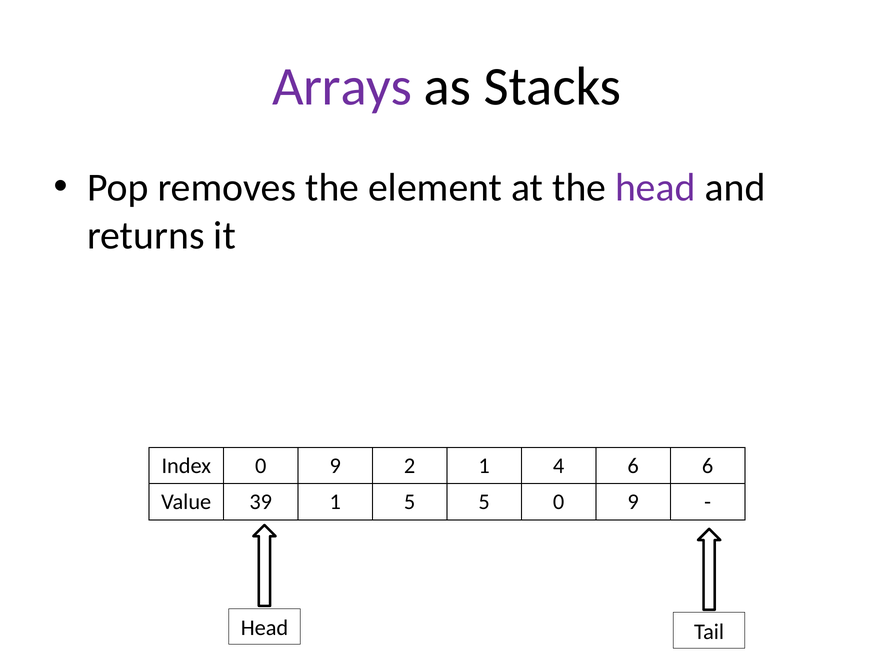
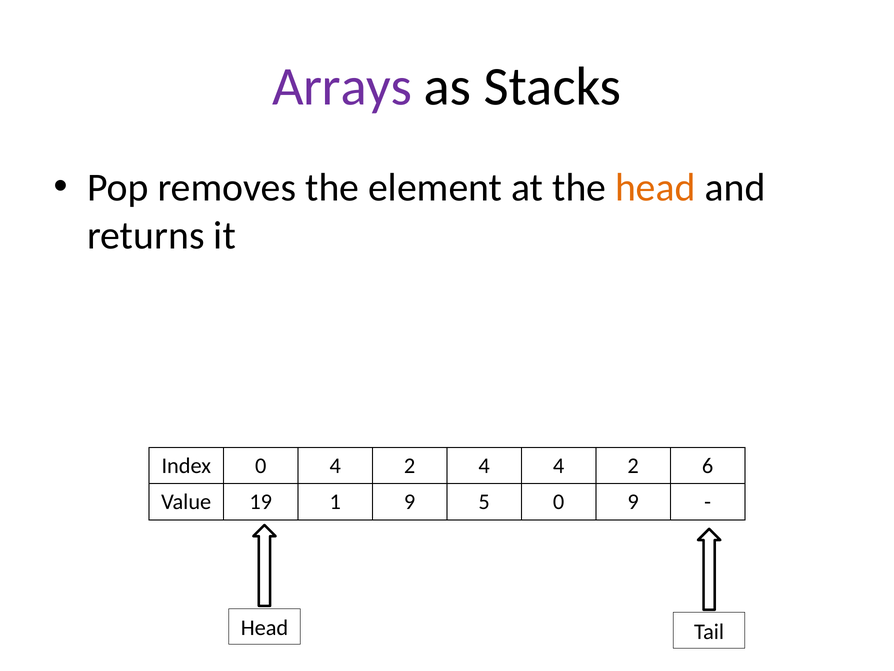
head at (655, 188) colour: purple -> orange
Index 0 9: 9 -> 4
2 1: 1 -> 4
6 at (633, 465): 6 -> 2
39: 39 -> 19
1 5: 5 -> 9
